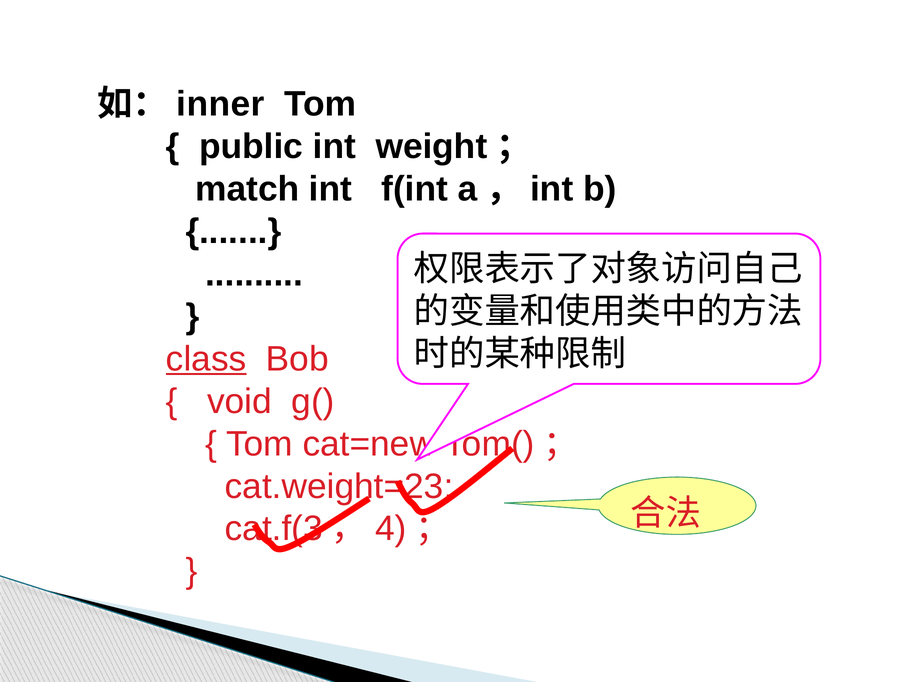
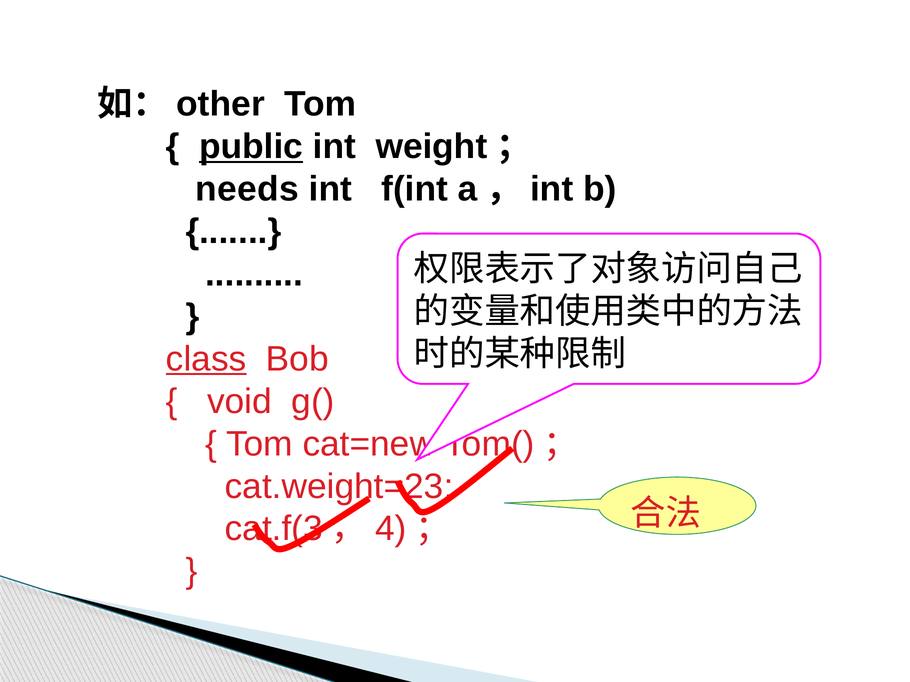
inner: inner -> other
public underline: none -> present
match: match -> needs
